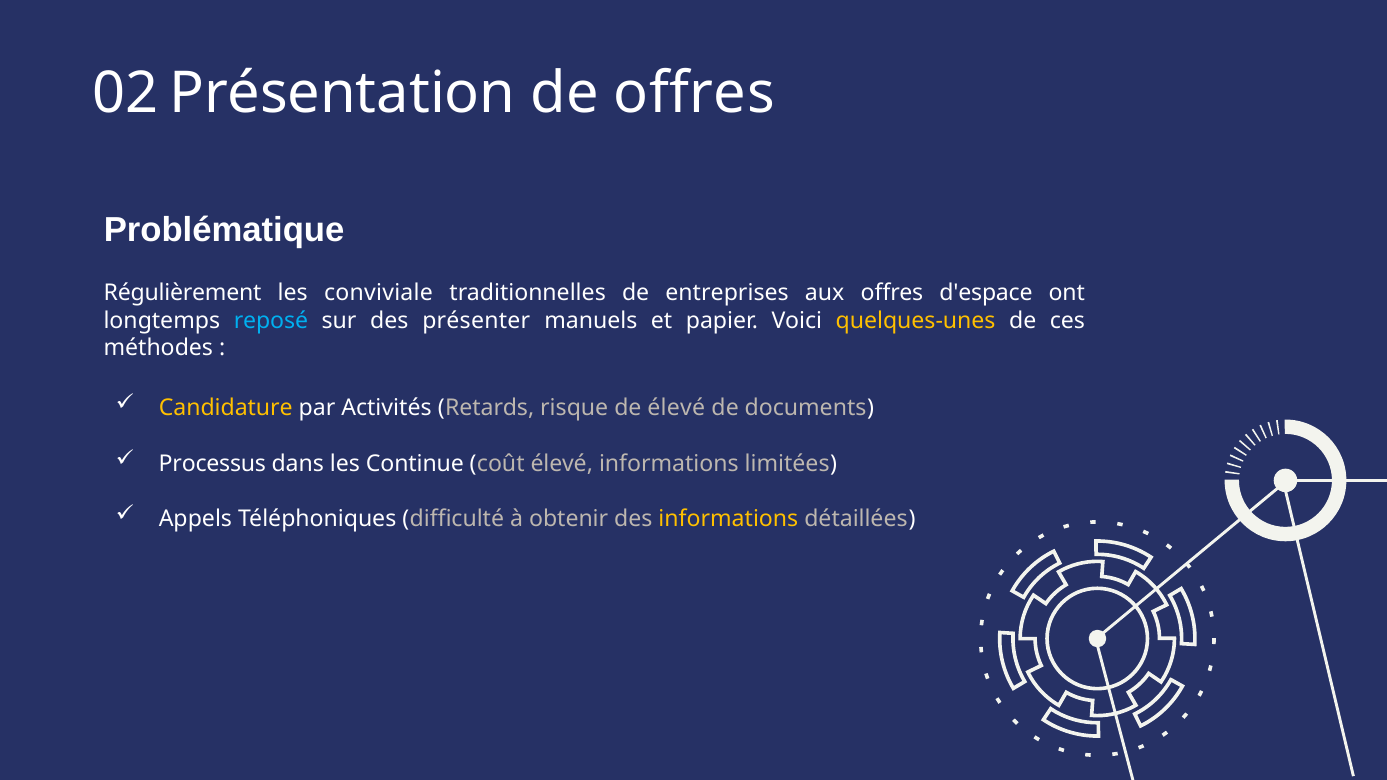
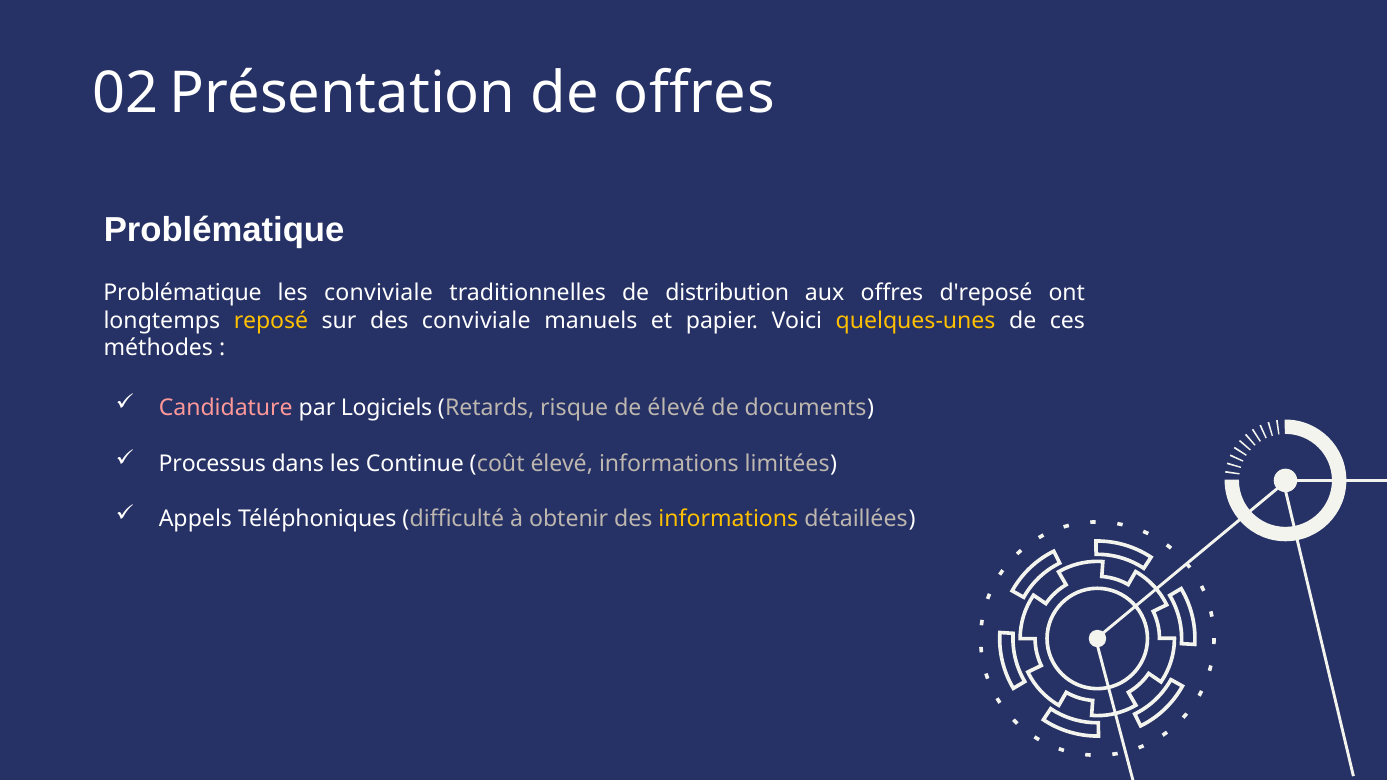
Régulièrement at (183, 293): Régulièrement -> Problématique
entreprises: entreprises -> distribution
d'espace: d'espace -> d'reposé
reposé colour: light blue -> yellow
des présenter: présenter -> conviviale
Candidature colour: yellow -> pink
Activités: Activités -> Logiciels
